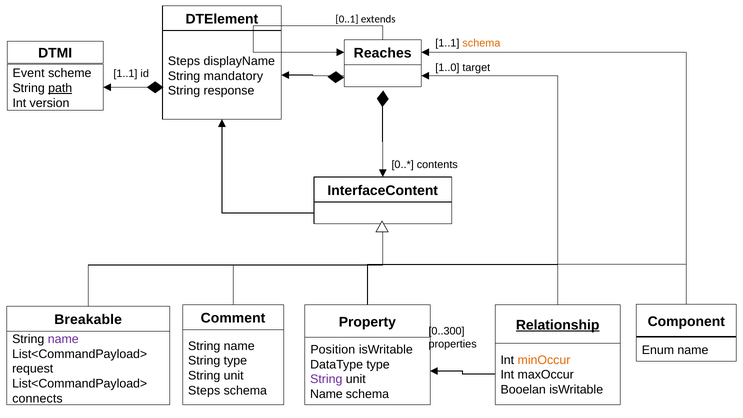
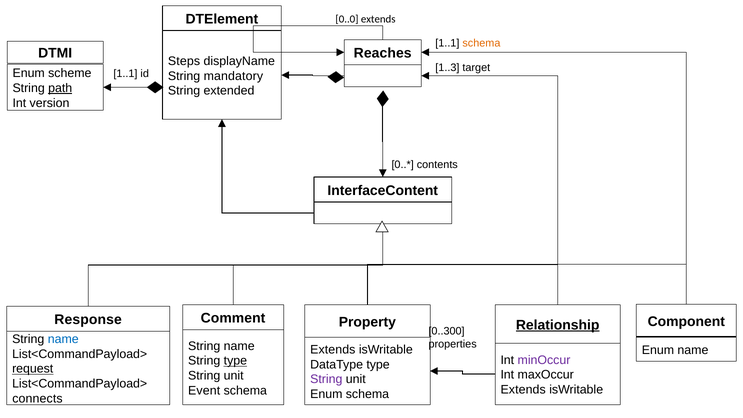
0..1: 0..1 -> 0..0
1..0: 1..0 -> 1..3
Event at (29, 73): Event -> Enum
response: response -> extended
Breakable: Breakable -> Response
name at (63, 339) colour: purple -> blue
Position at (333, 350): Position -> Extends
minOccur colour: orange -> purple
type at (235, 361) underline: none -> present
request underline: none -> present
Booelan at (523, 390): Booelan -> Extends
Steps at (204, 391): Steps -> Event
Name at (326, 394): Name -> Enum
